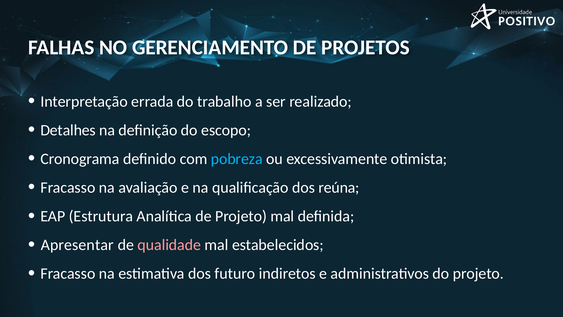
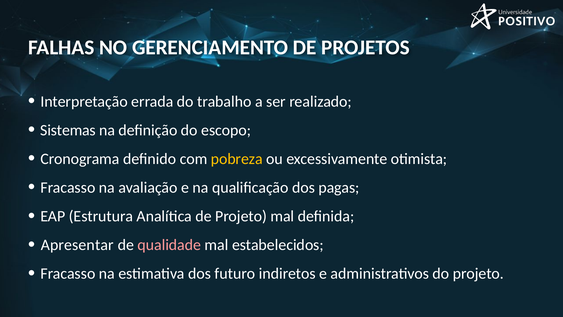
Detalhes: Detalhes -> Sistemas
pobreza colour: light blue -> yellow
reúna: reúna -> pagas
